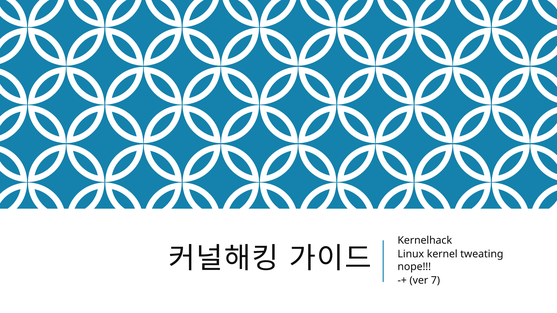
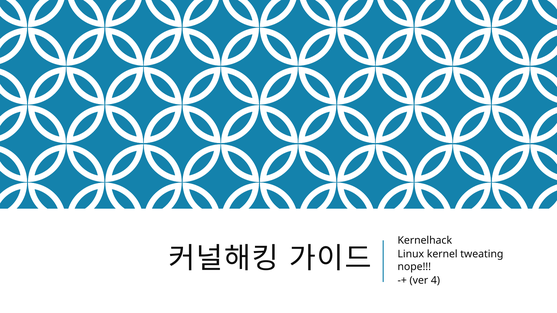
7: 7 -> 4
